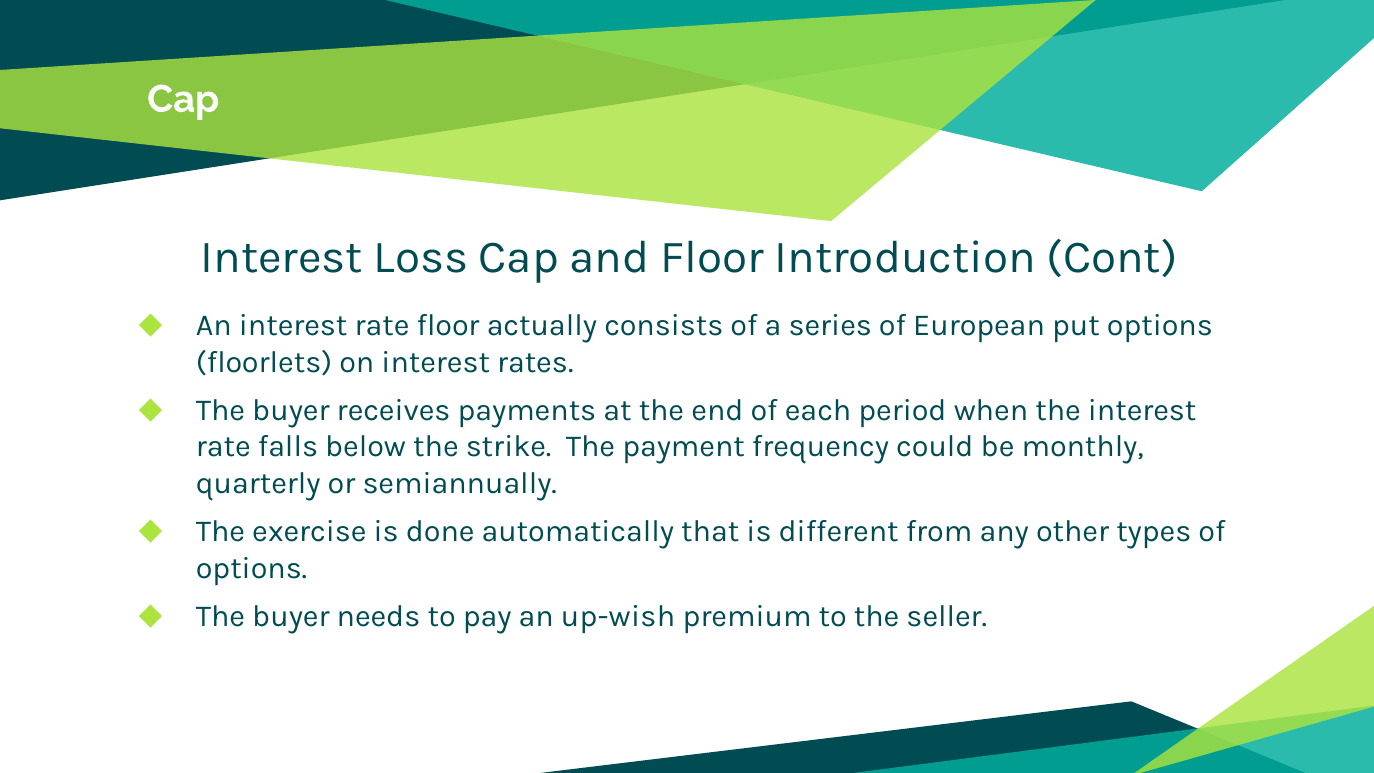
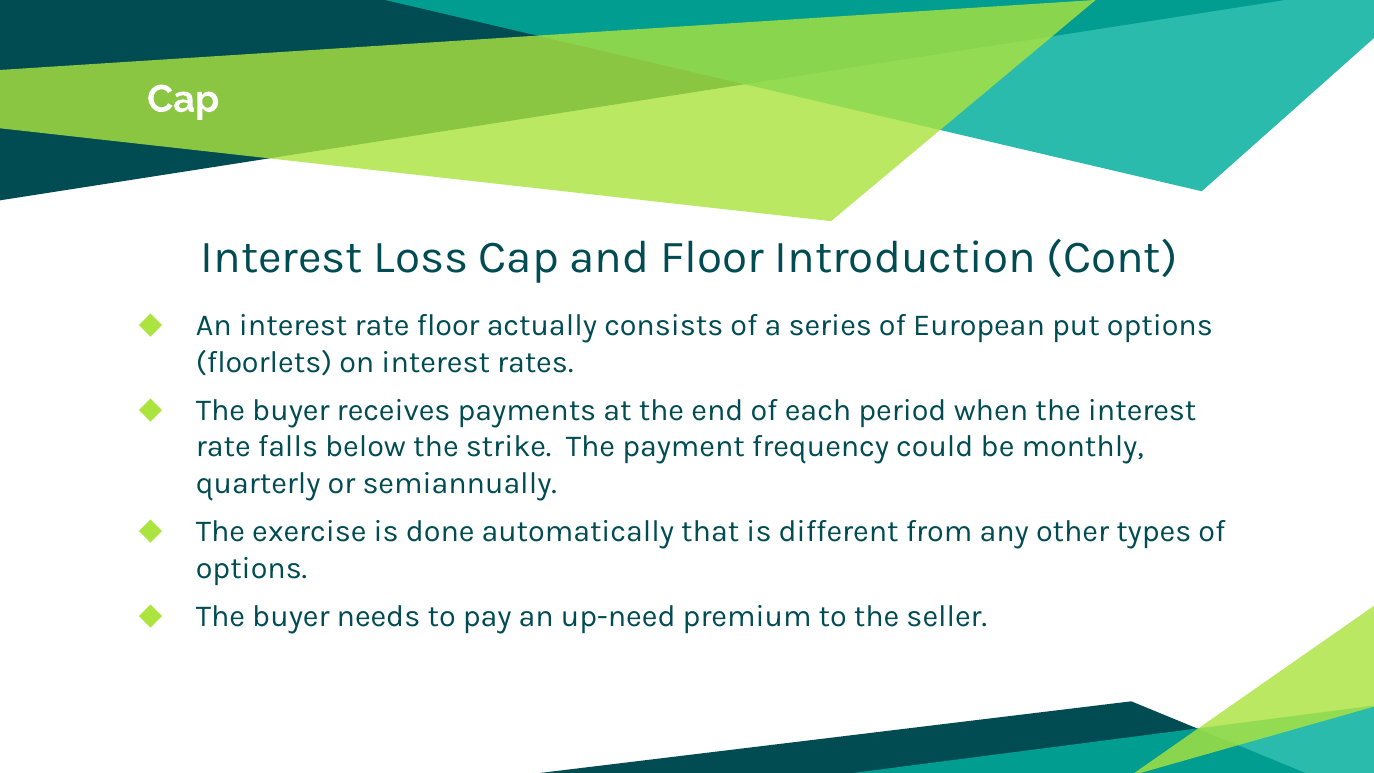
up-wish: up-wish -> up-need
